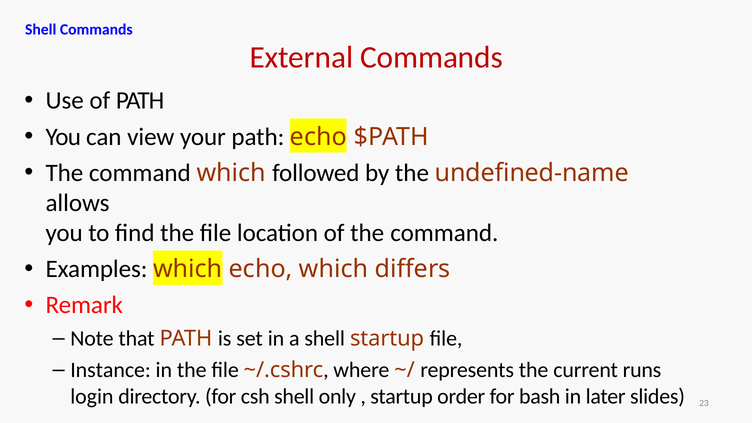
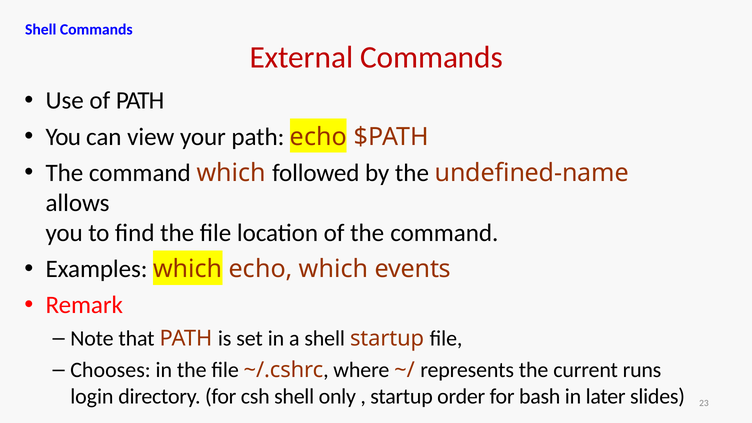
differs: differs -> events
Instance: Instance -> Chooses
